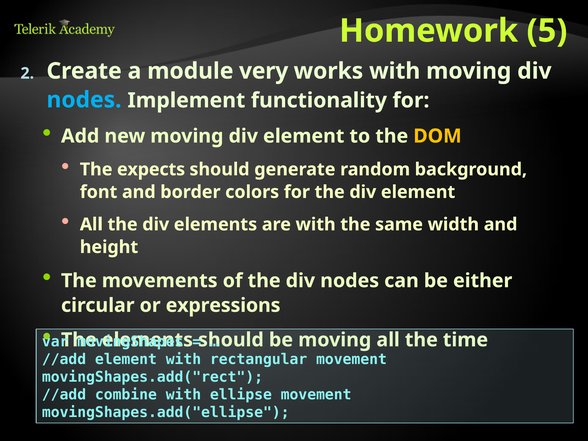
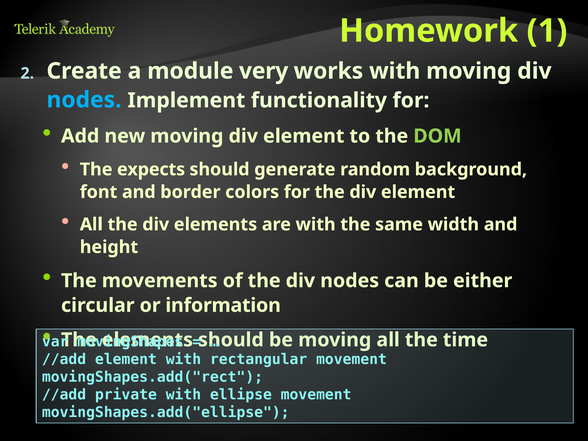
5: 5 -> 1
DOM colour: yellow -> light green
expressions: expressions -> information
combine: combine -> private
